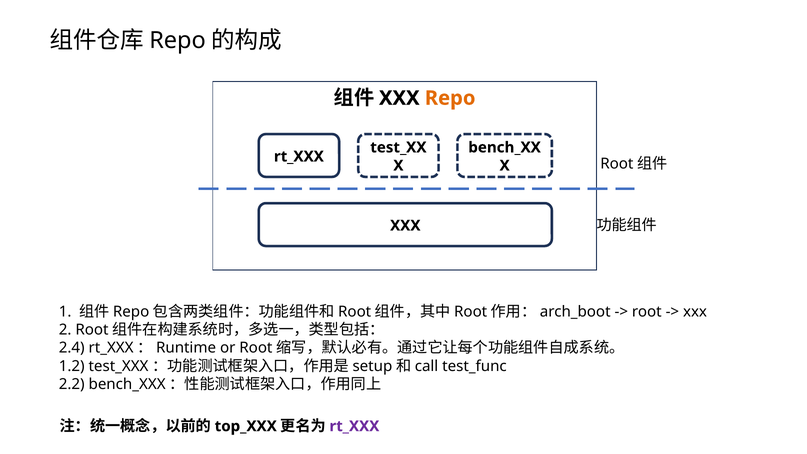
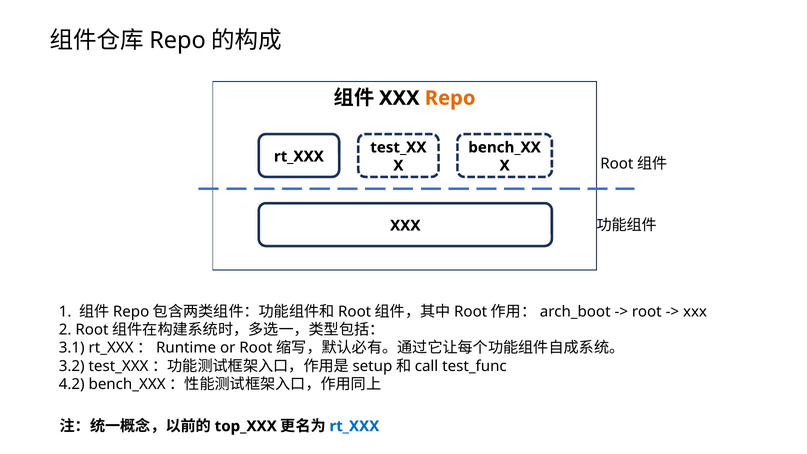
2.4: 2.4 -> 3.1
1.2: 1.2 -> 3.2
2.2: 2.2 -> 4.2
rt_XXX at (354, 426) colour: purple -> blue
